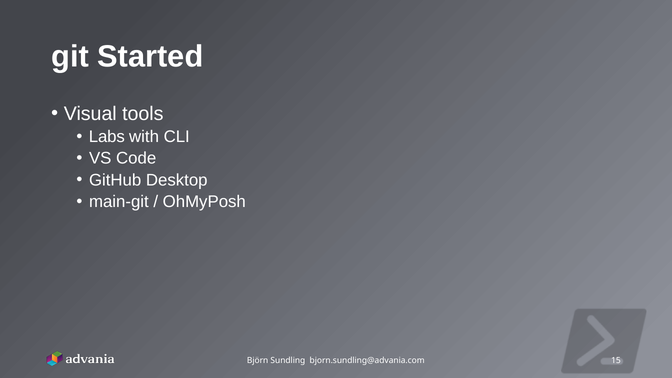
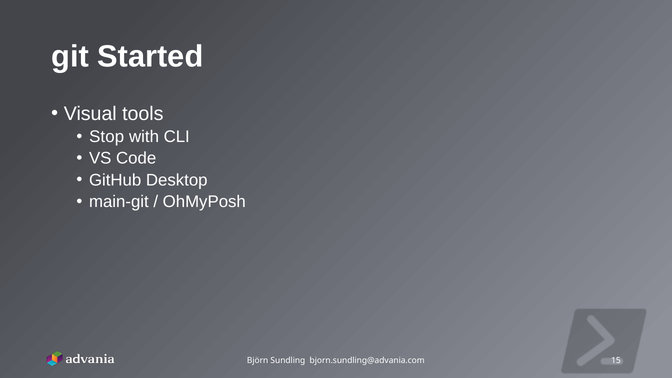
Labs: Labs -> Stop
